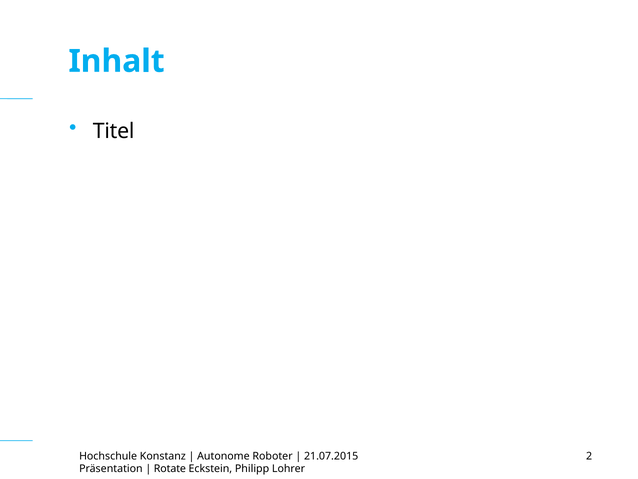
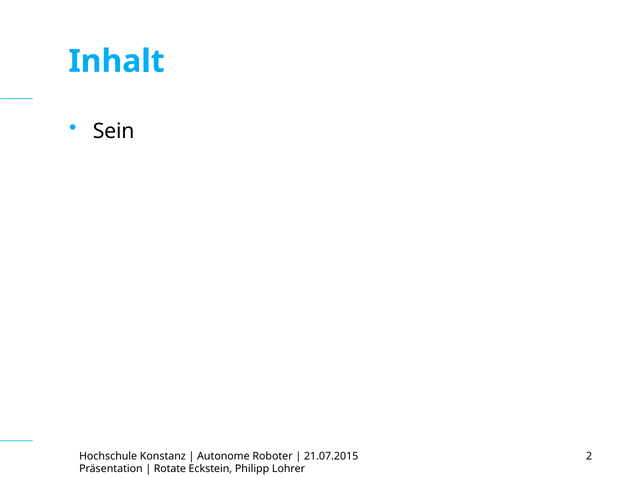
Titel: Titel -> Sein
